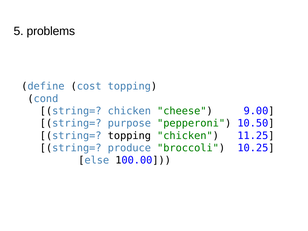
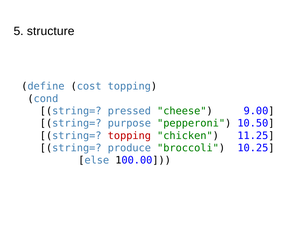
problems: problems -> structure
string= chicken: chicken -> pressed
topping at (129, 136) colour: black -> red
